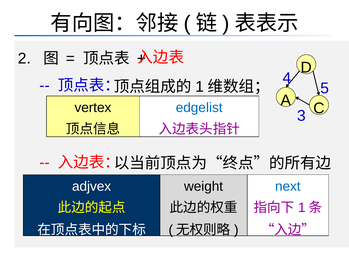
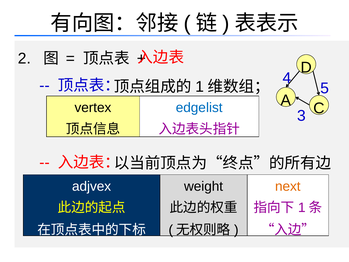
next colour: blue -> orange
